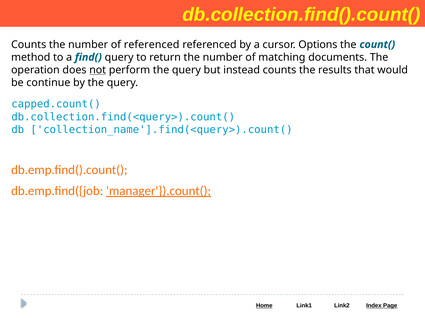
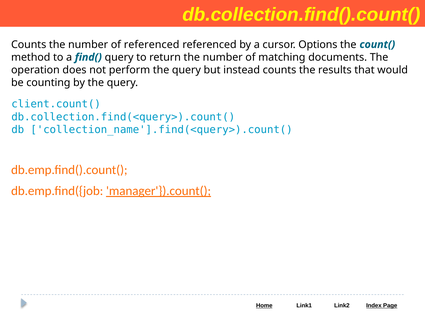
not underline: present -> none
continue: continue -> counting
capped.count(: capped.count( -> client.count(
